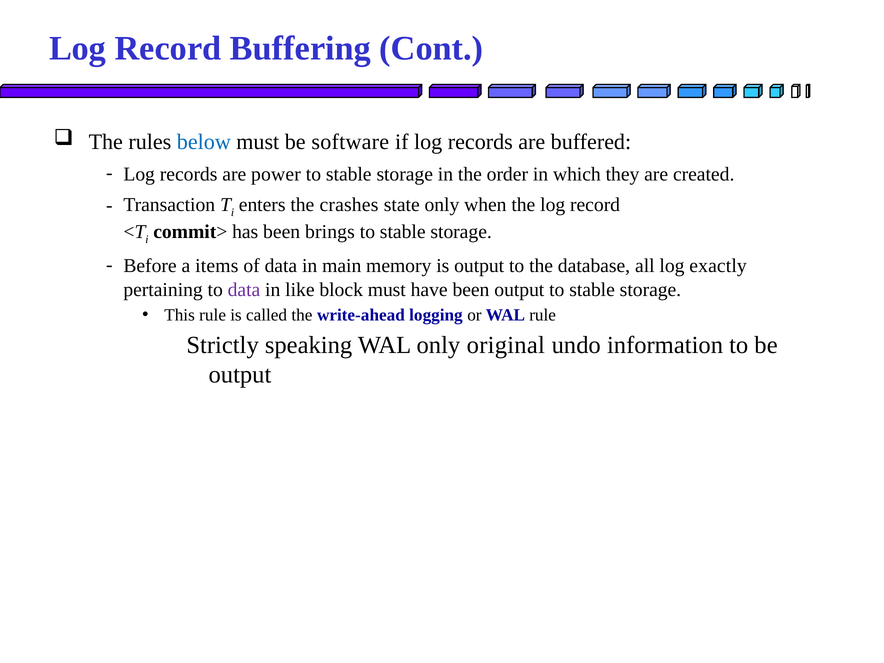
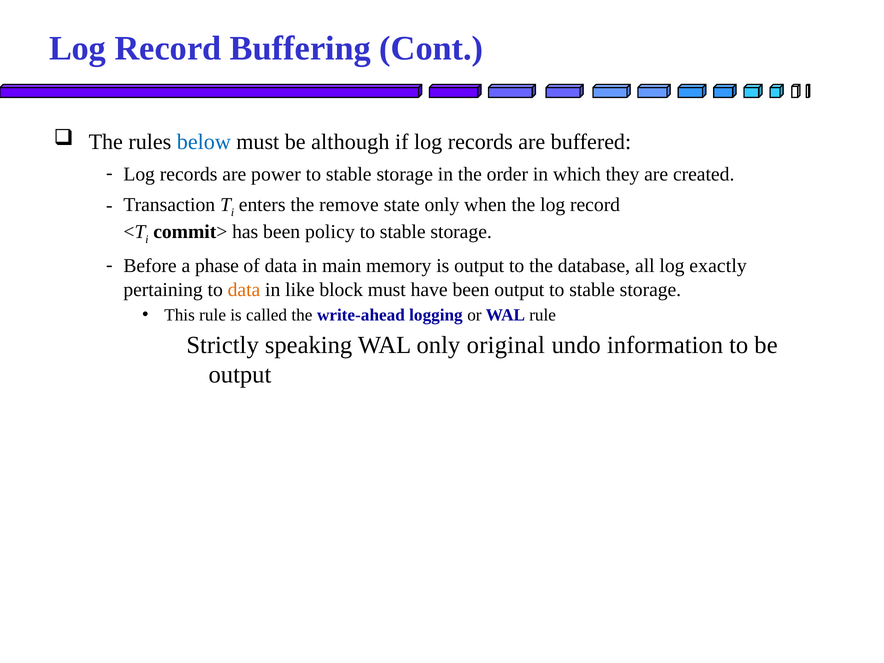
software: software -> although
crashes: crashes -> remove
brings: brings -> policy
items: items -> phase
data at (244, 290) colour: purple -> orange
